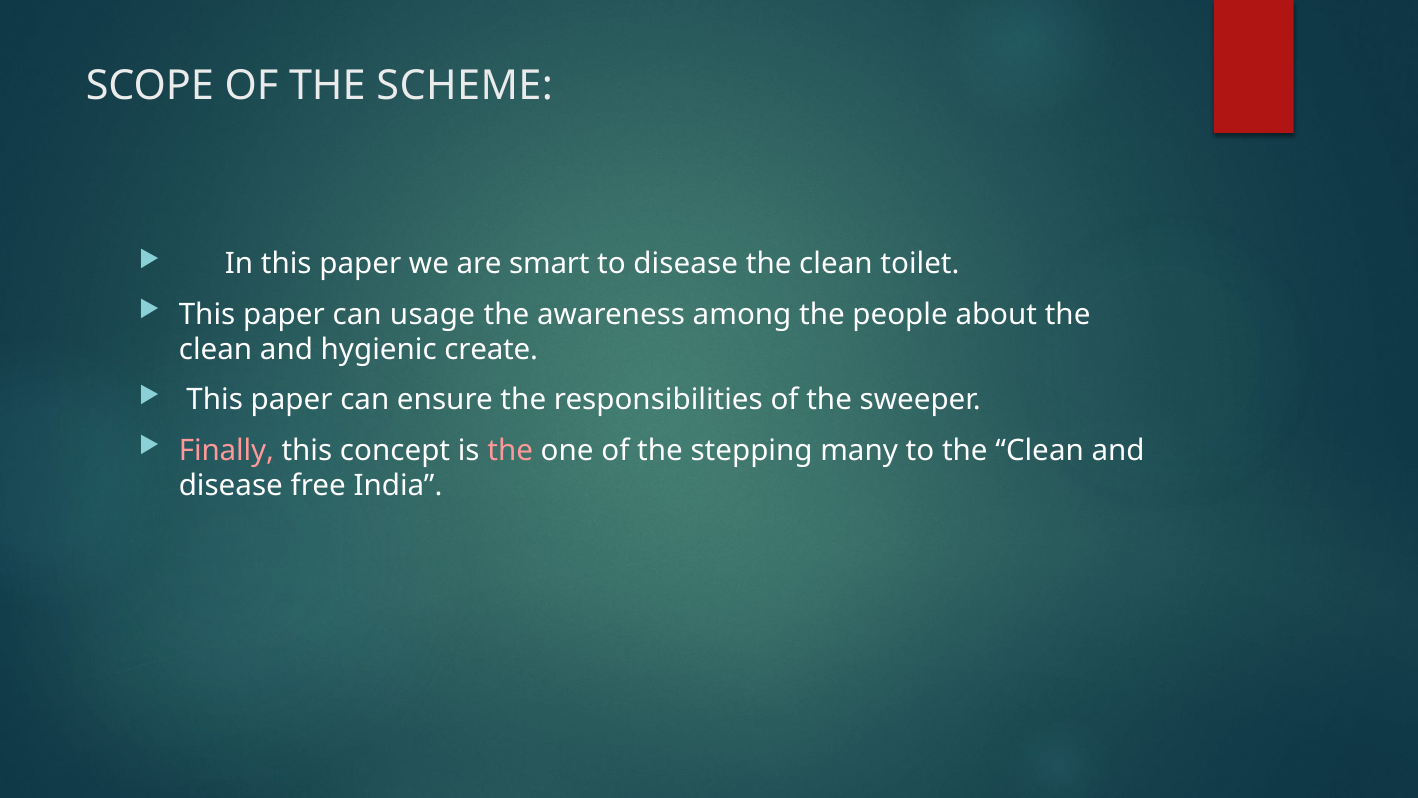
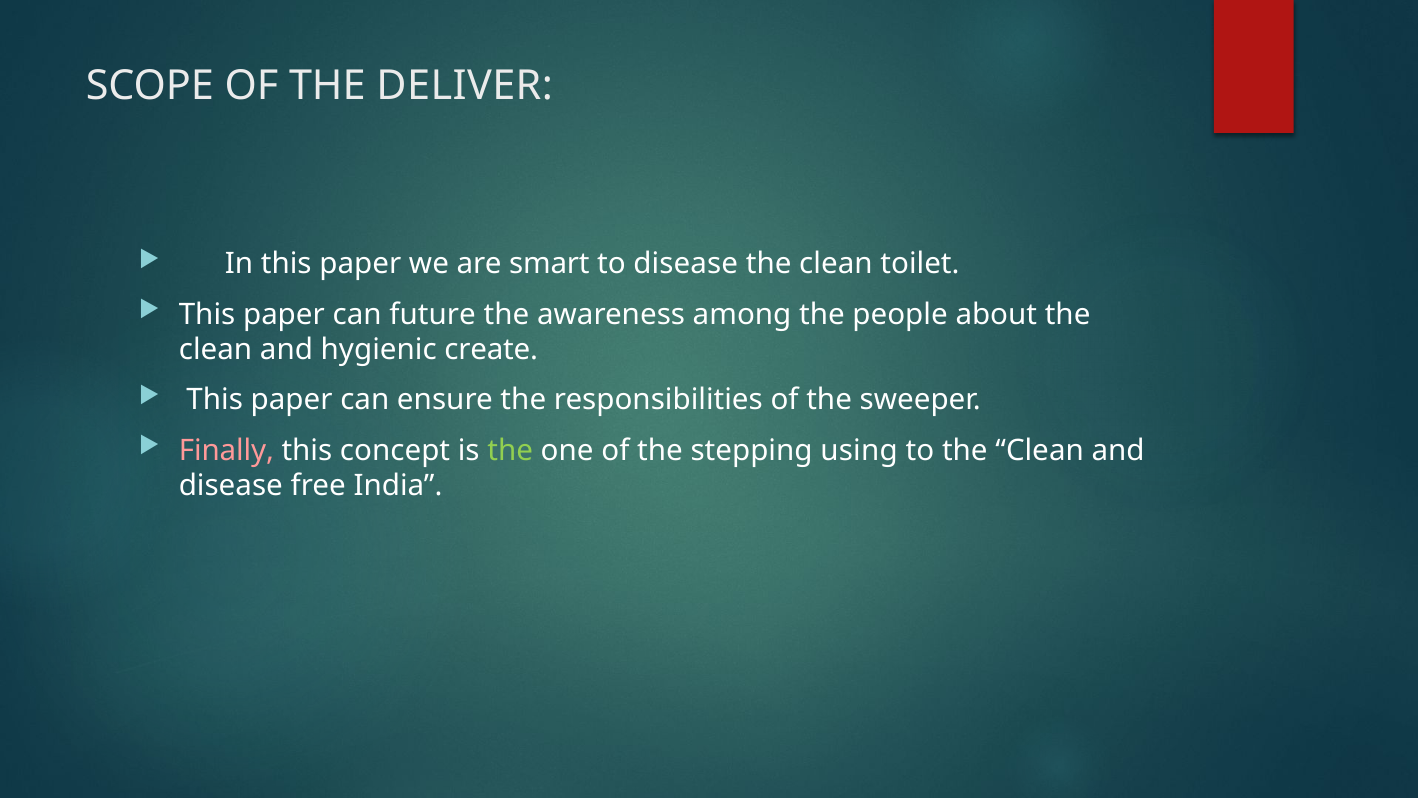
SCHEME: SCHEME -> DELIVER
usage: usage -> future
the at (510, 450) colour: pink -> light green
many: many -> using
